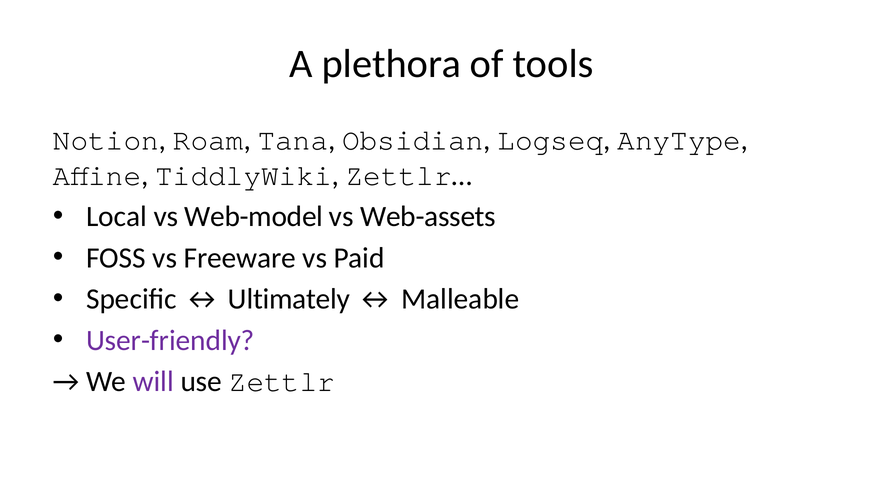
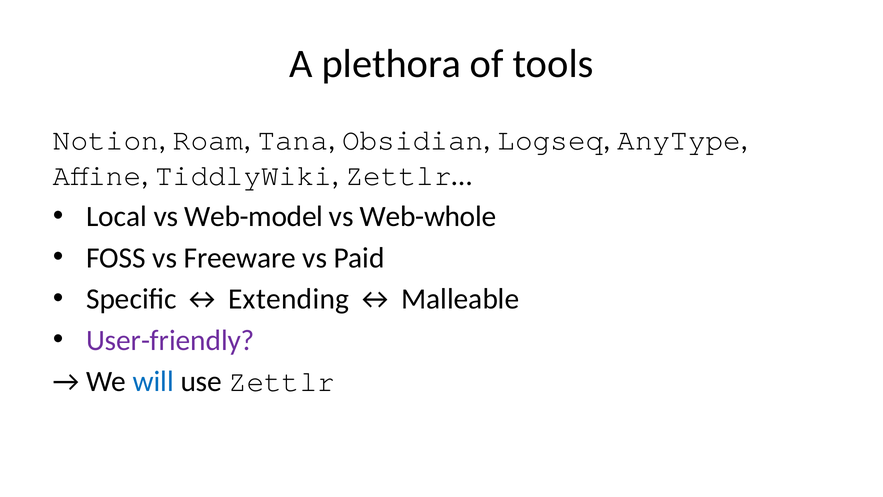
Web-assets: Web-assets -> Web-whole
Ultimately: Ultimately -> Extending
will colour: purple -> blue
